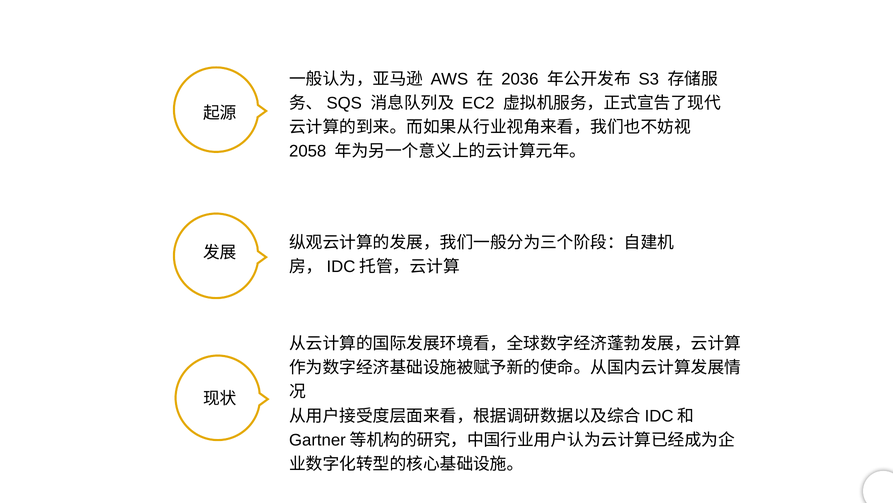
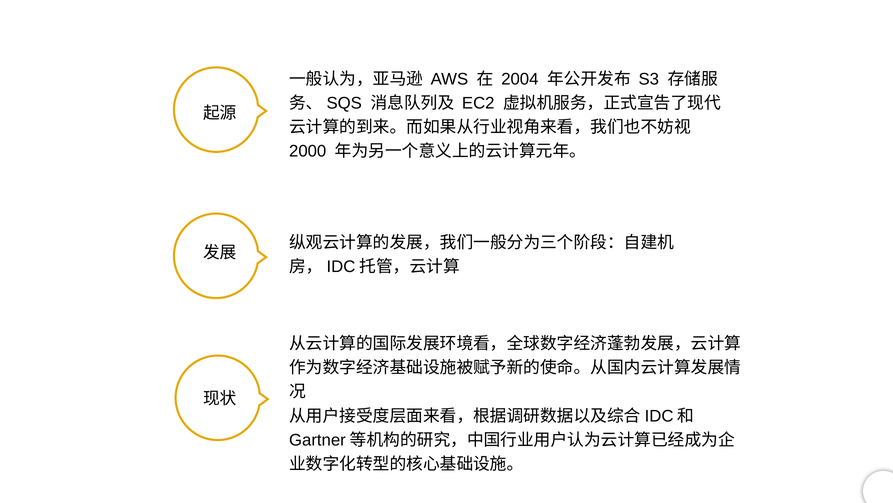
2036: 2036 -> 2004
2058: 2058 -> 2000
